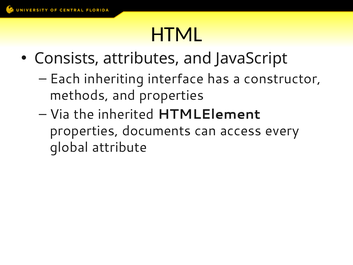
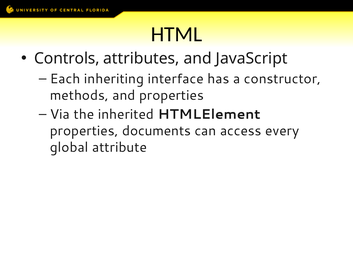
Consists: Consists -> Controls
